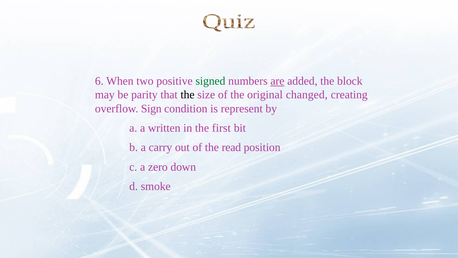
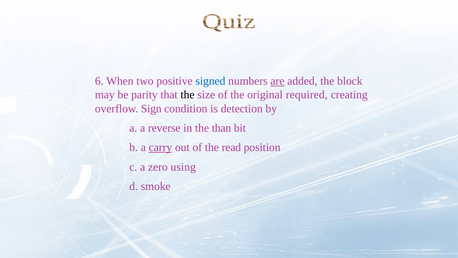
signed colour: green -> blue
changed: changed -> required
represent: represent -> detection
written: written -> reverse
first: first -> than
carry underline: none -> present
down: down -> using
